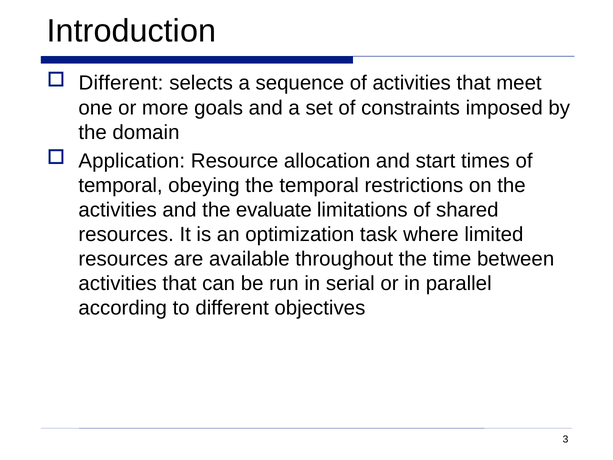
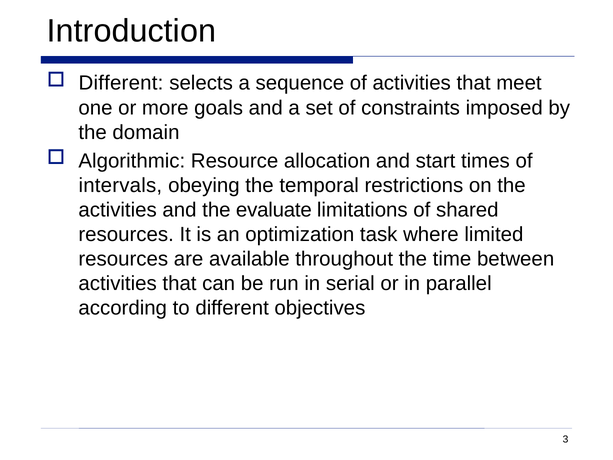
Application: Application -> Algorithmic
temporal at (121, 185): temporal -> intervals
